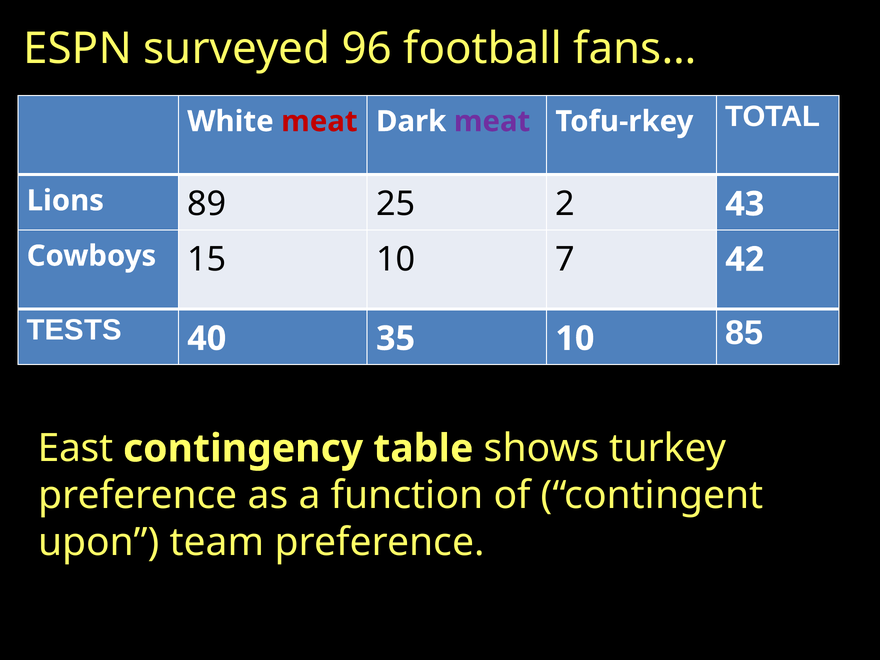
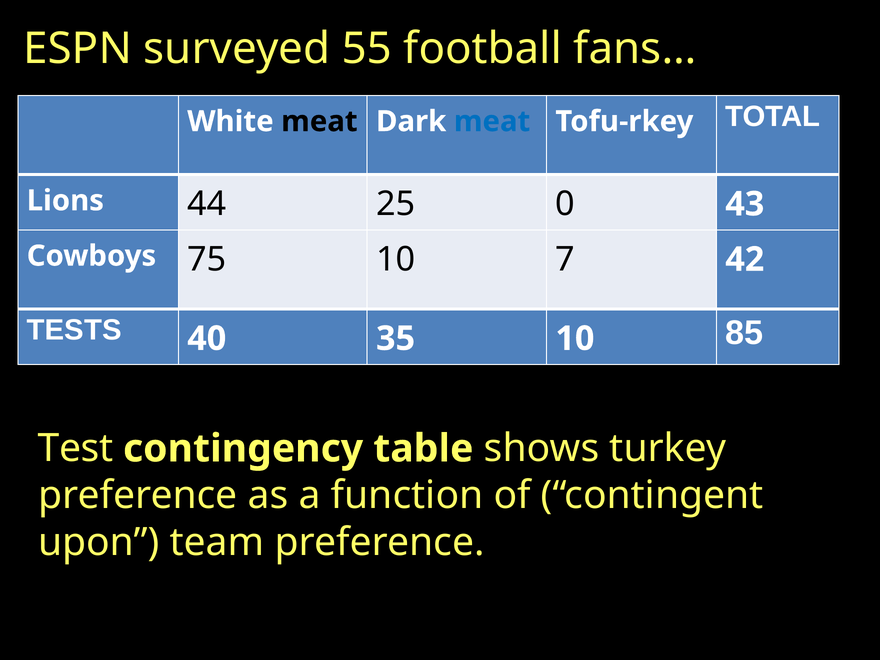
96: 96 -> 55
meat at (319, 121) colour: red -> black
meat at (492, 121) colour: purple -> blue
89: 89 -> 44
2: 2 -> 0
15: 15 -> 75
East: East -> Test
